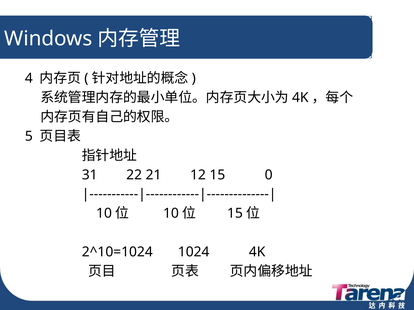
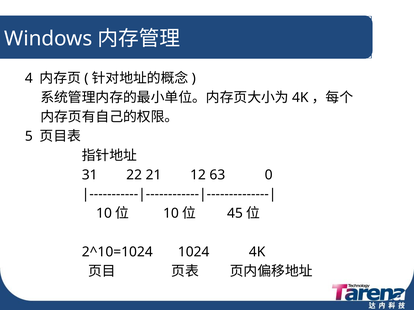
12 15: 15 -> 63
15 at (235, 214): 15 -> 45
